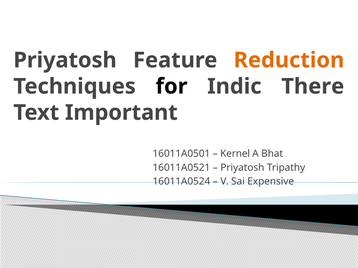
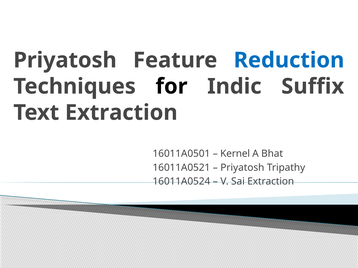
Reduction colour: orange -> blue
There: There -> Suffix
Text Important: Important -> Extraction
Sai Expensive: Expensive -> Extraction
